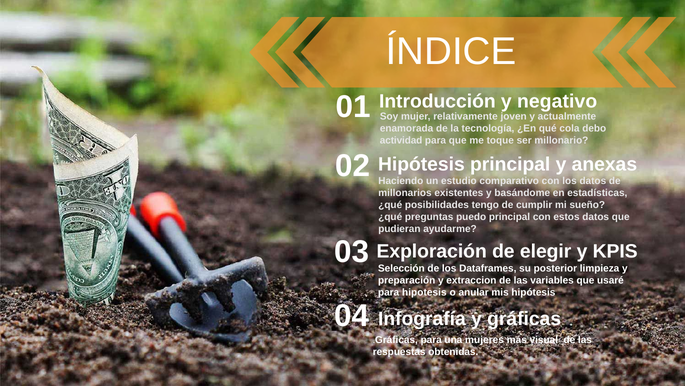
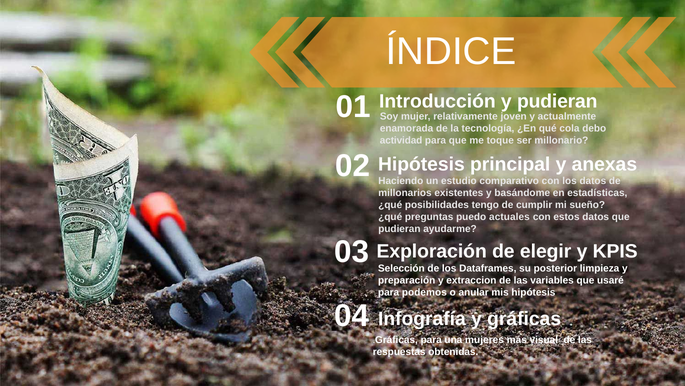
y negativo: negativo -> pudieran
puedo principal: principal -> actuales
hipotesis: hipotesis -> podemos
